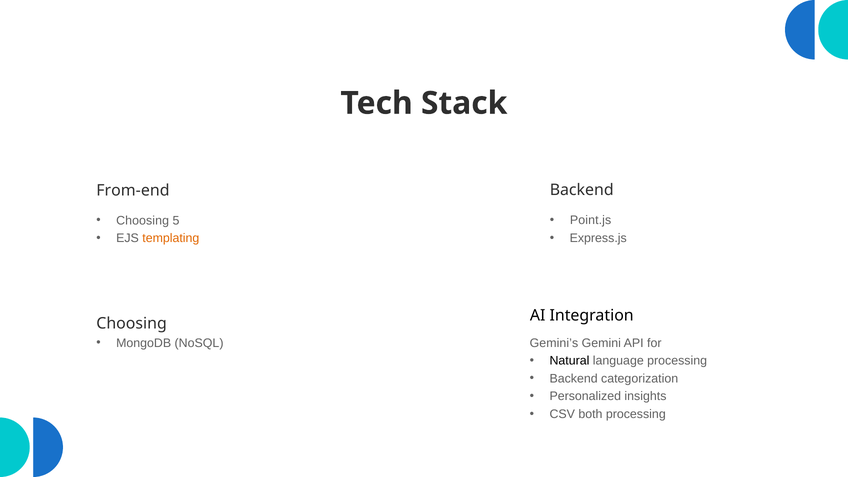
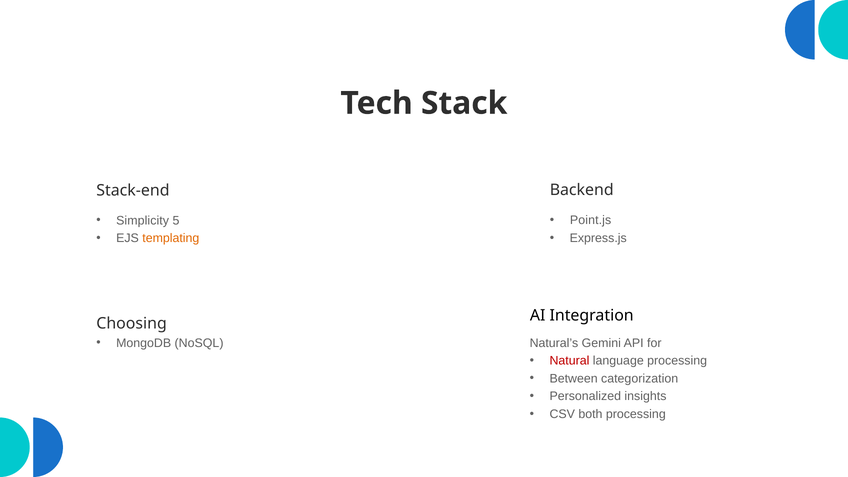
From-end: From-end -> Stack-end
Choosing at (143, 220): Choosing -> Simplicity
Gemini’s: Gemini’s -> Natural’s
Natural colour: black -> red
Backend at (574, 379): Backend -> Between
